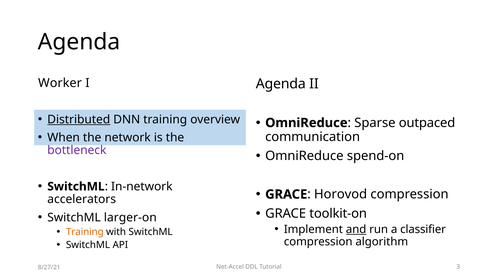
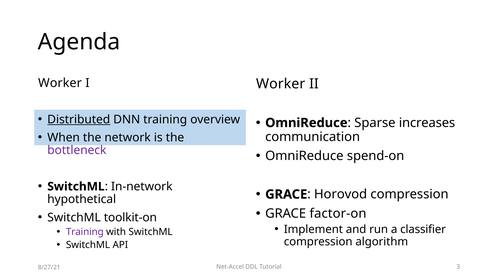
Agenda at (281, 84): Agenda -> Worker
outpaced: outpaced -> increases
accelerators: accelerators -> hypothetical
toolkit-on: toolkit-on -> factor-on
larger-on: larger-on -> toolkit-on
and underline: present -> none
Training at (85, 232) colour: orange -> purple
